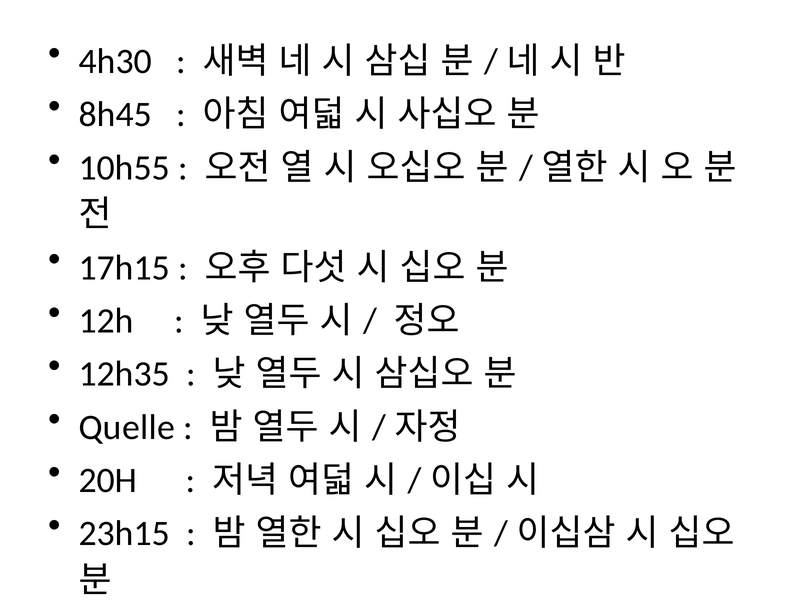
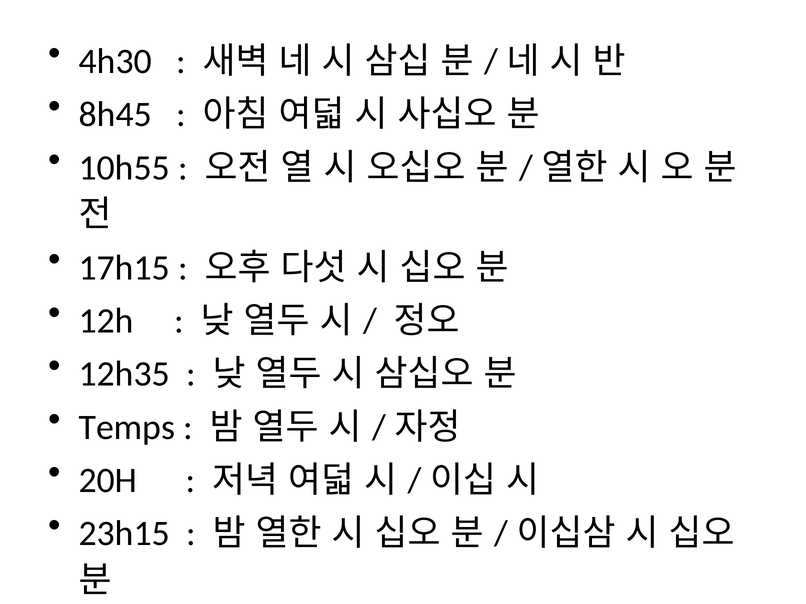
Quelle: Quelle -> Temps
